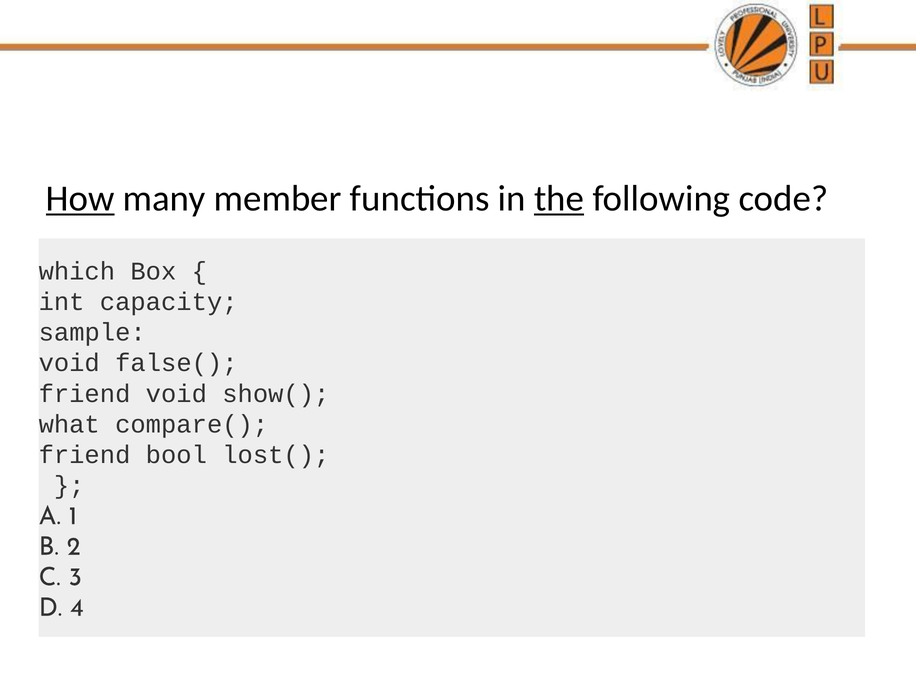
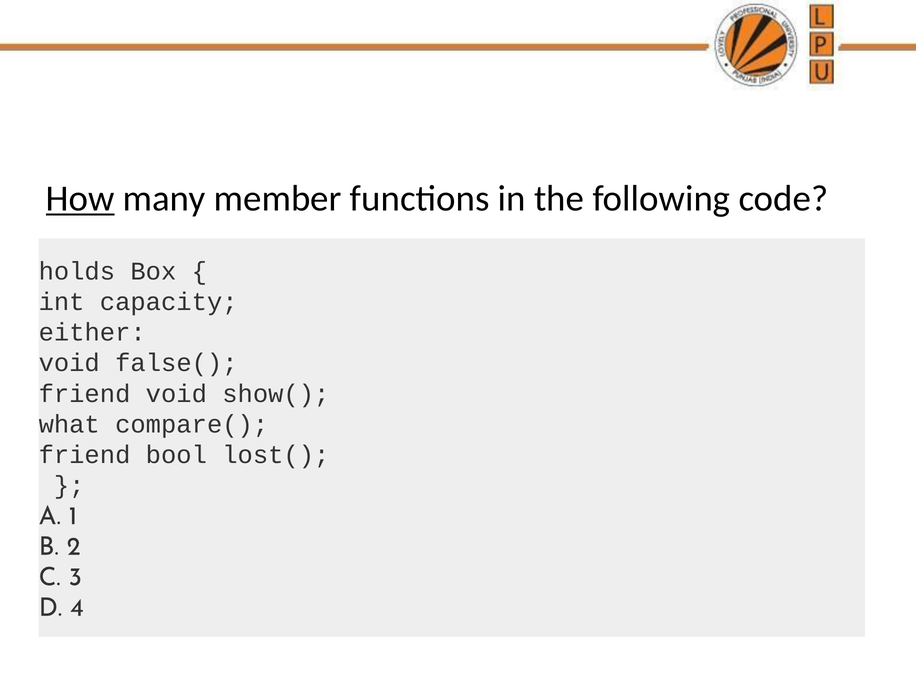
the underline: present -> none
which: which -> holds
sample: sample -> either
